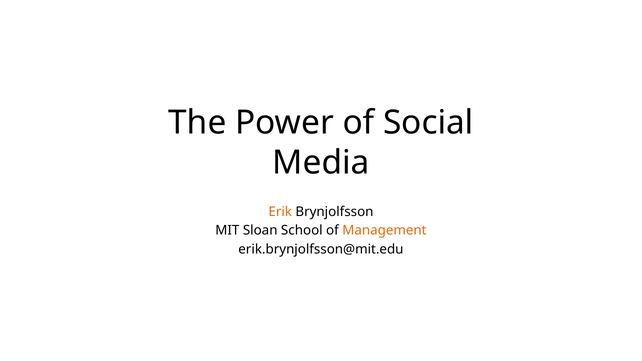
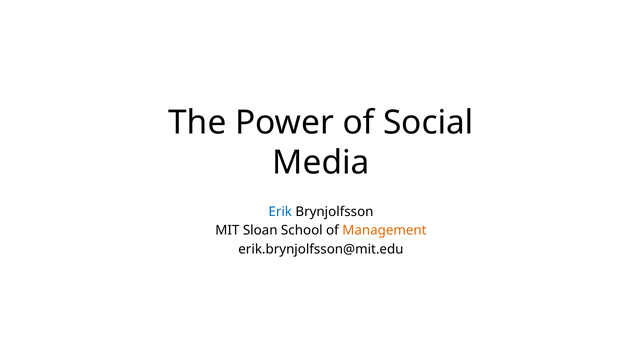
Erik colour: orange -> blue
